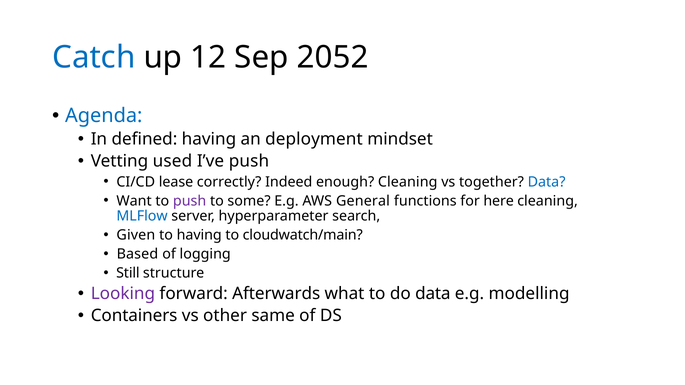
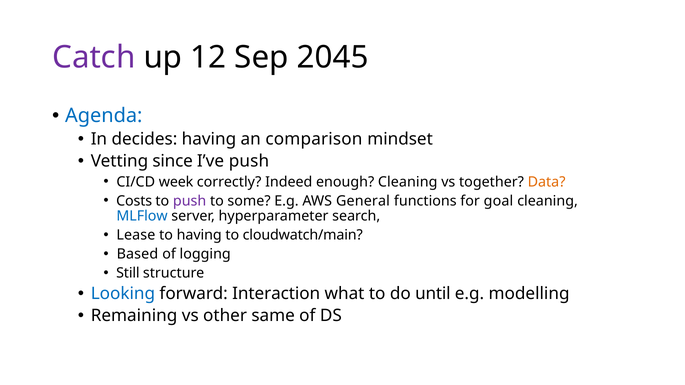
Catch colour: blue -> purple
2052: 2052 -> 2045
defined: defined -> decides
deployment: deployment -> comparison
used: used -> since
lease: lease -> week
Data at (547, 182) colour: blue -> orange
Want: Want -> Costs
here: here -> goal
Given: Given -> Lease
Looking colour: purple -> blue
Afterwards: Afterwards -> Interaction
do data: data -> until
Containers: Containers -> Remaining
